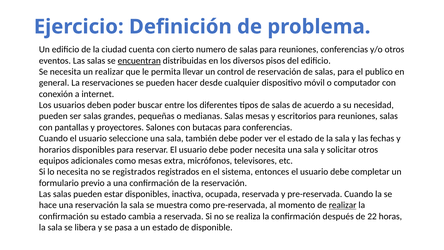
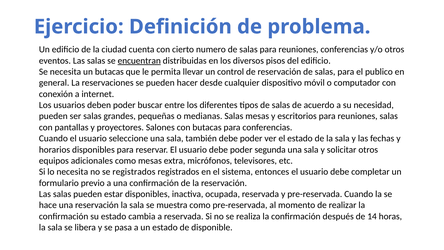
un realizar: realizar -> butacas
poder necesita: necesita -> segunda
realizar at (343, 205) underline: present -> none
22: 22 -> 14
